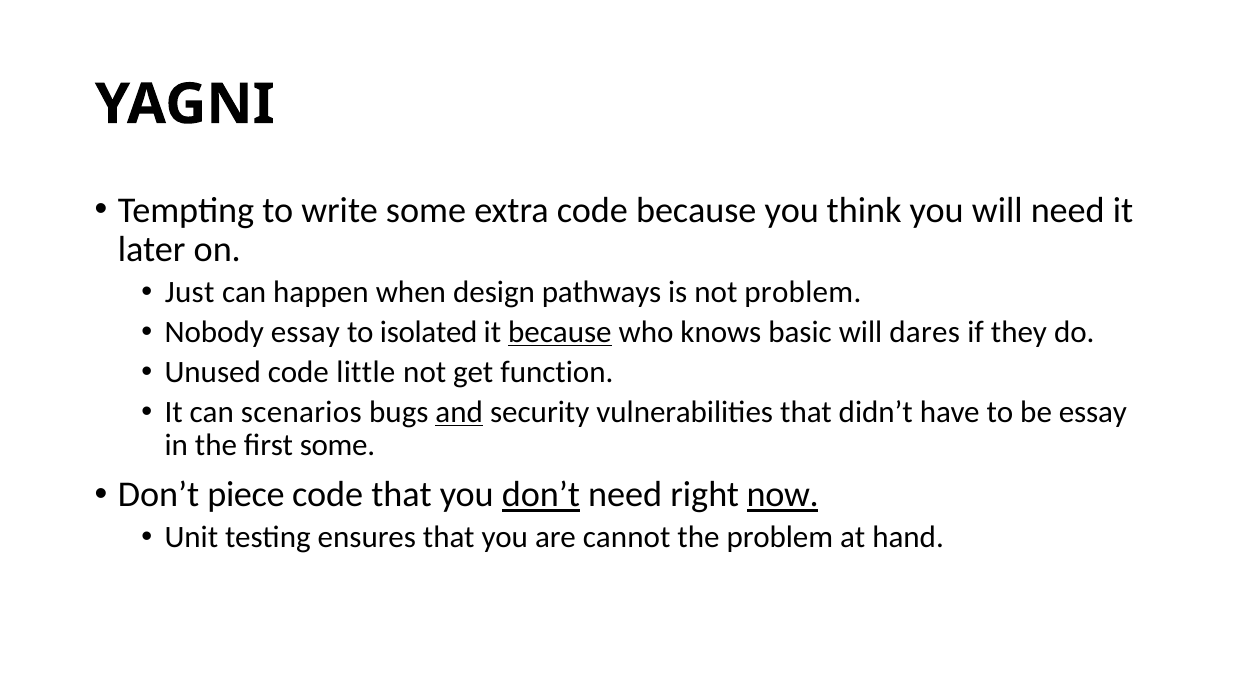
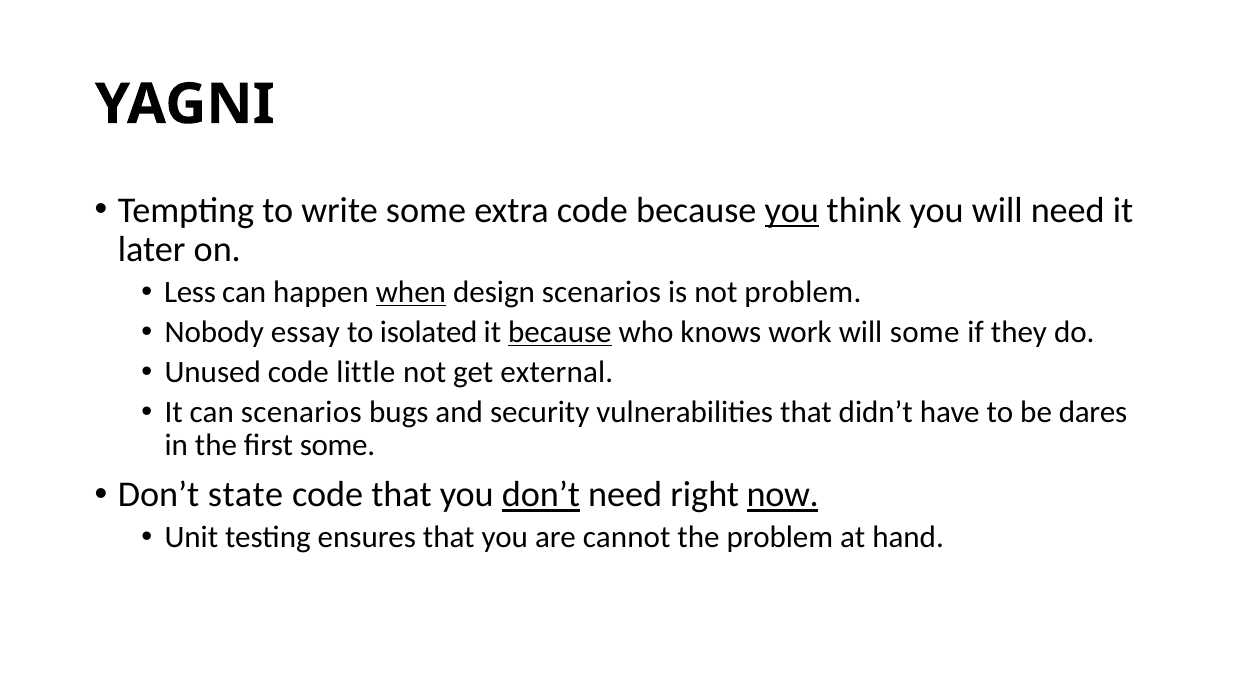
you at (792, 210) underline: none -> present
Just: Just -> Less
when underline: none -> present
design pathways: pathways -> scenarios
basic: basic -> work
will dares: dares -> some
function: function -> external
and underline: present -> none
be essay: essay -> dares
piece: piece -> state
